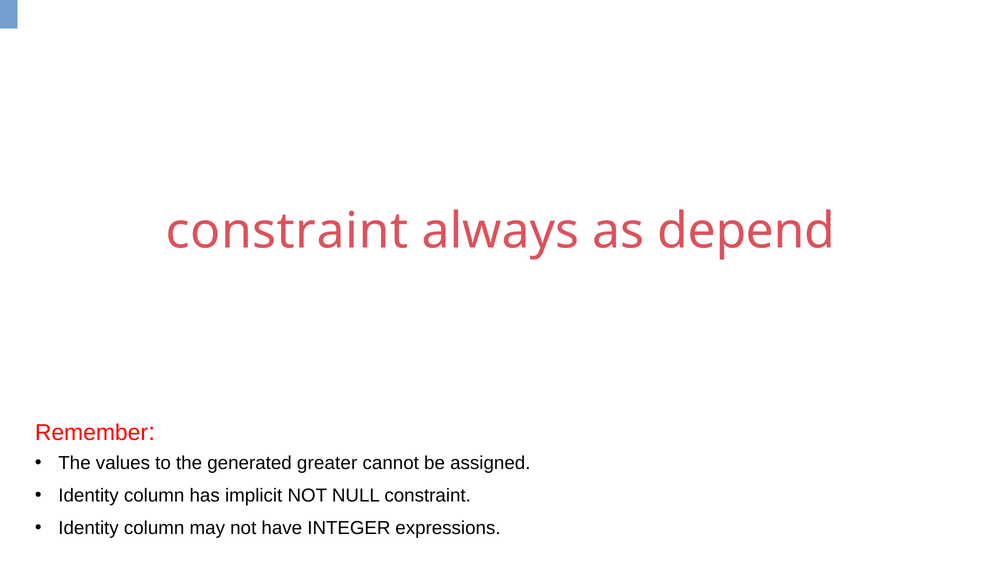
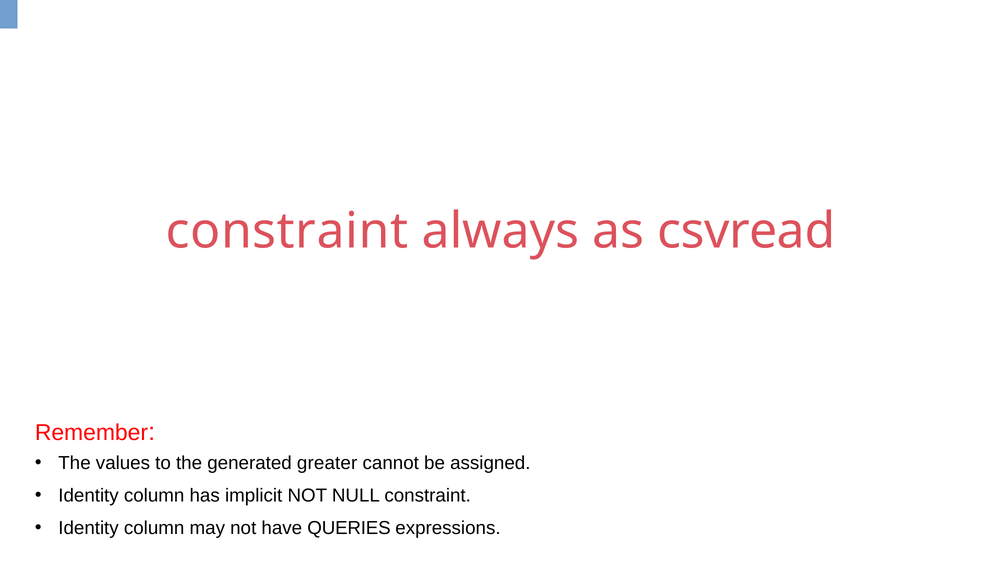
depend: depend -> csvread
INTEGER: INTEGER -> QUERIES
